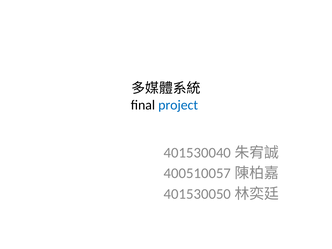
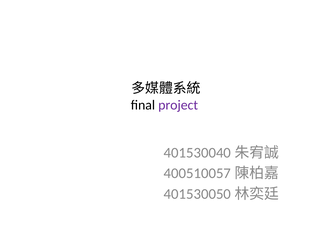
project colour: blue -> purple
